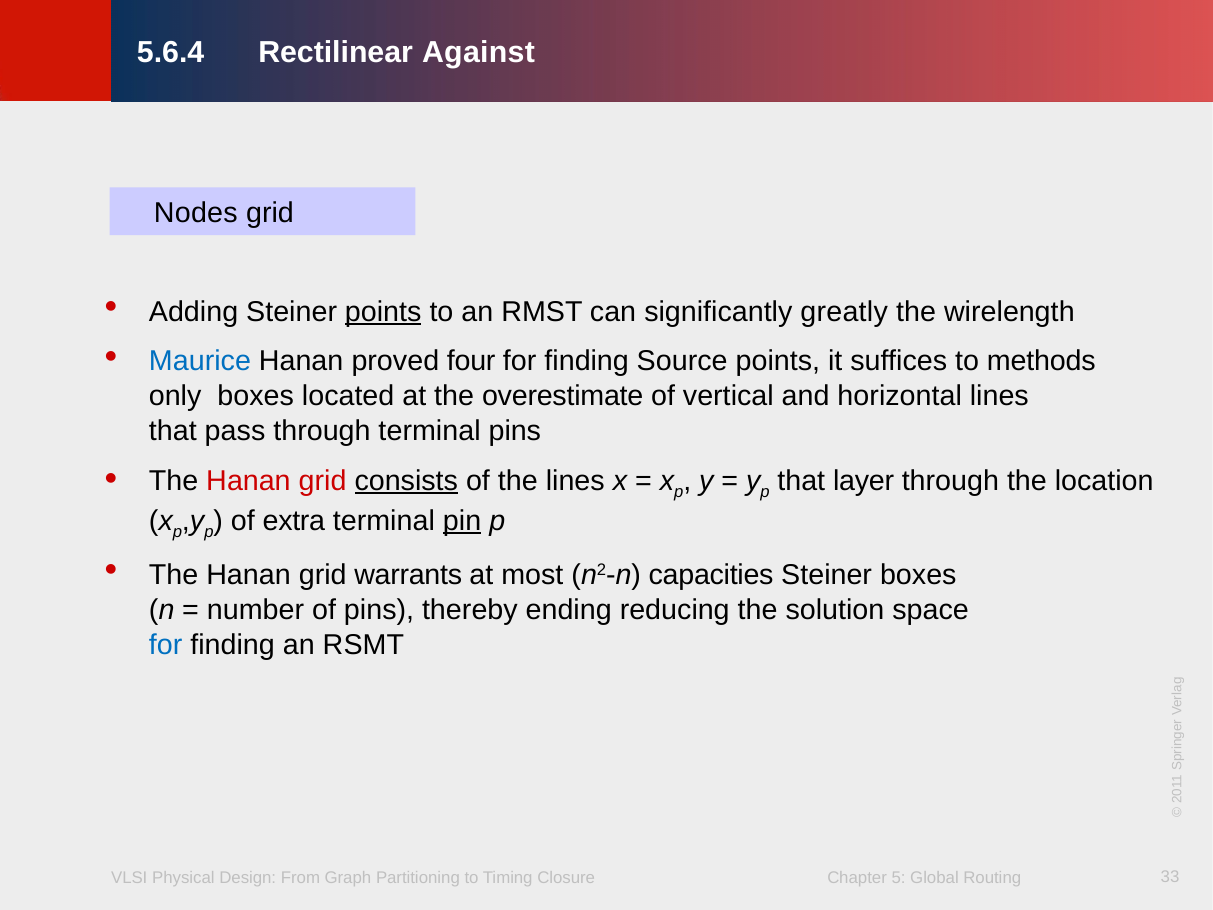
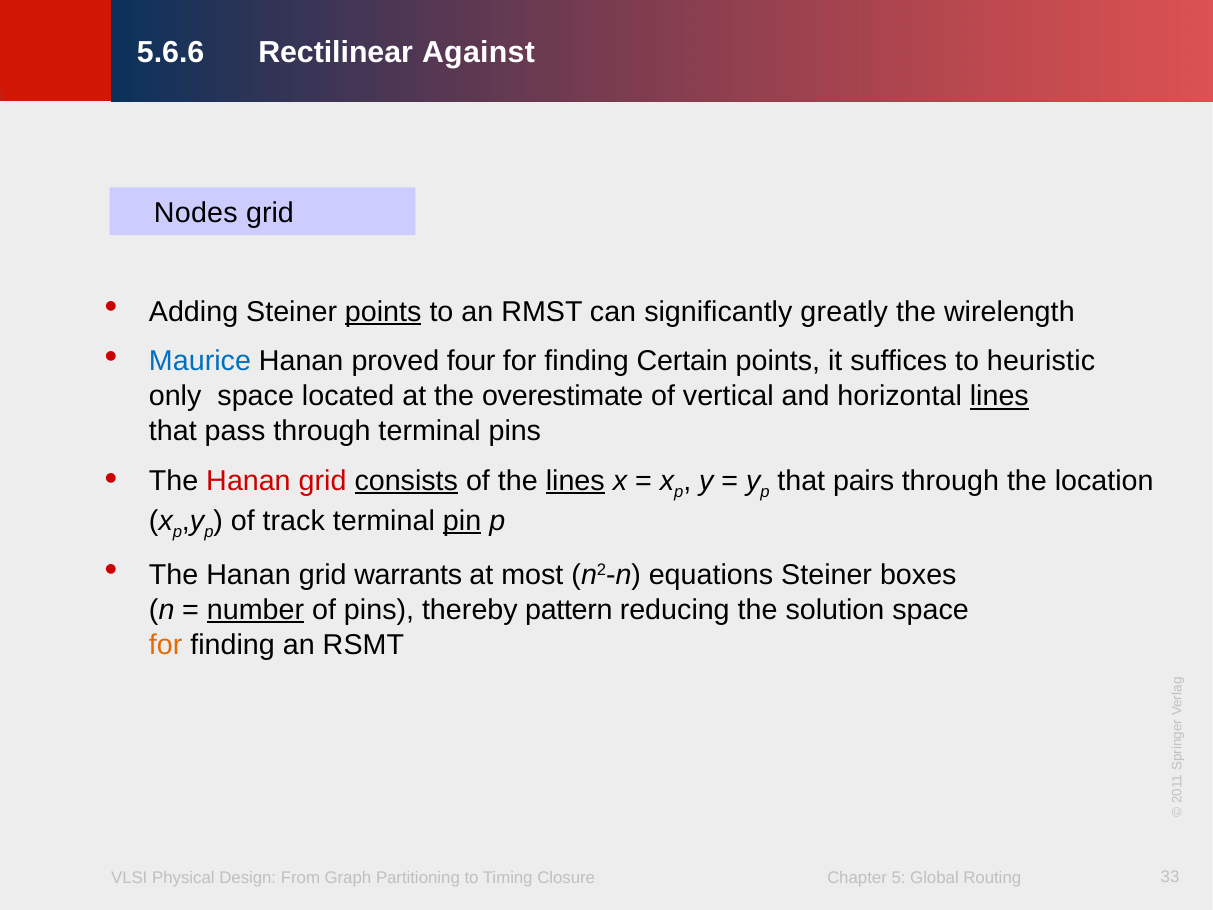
5.6.4: 5.6.4 -> 5.6.6
Source: Source -> Certain
methods: methods -> heuristic
only boxes: boxes -> space
lines at (999, 396) underline: none -> present
lines at (575, 481) underline: none -> present
layer: layer -> pairs
extra: extra -> track
capacities: capacities -> equations
number underline: none -> present
ending: ending -> pattern
for at (166, 645) colour: blue -> orange
